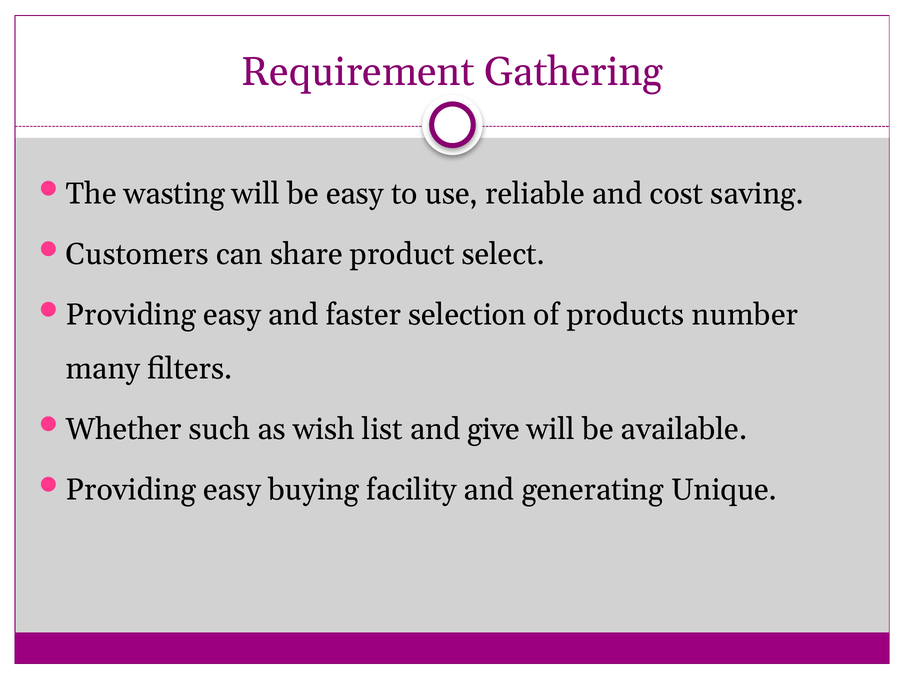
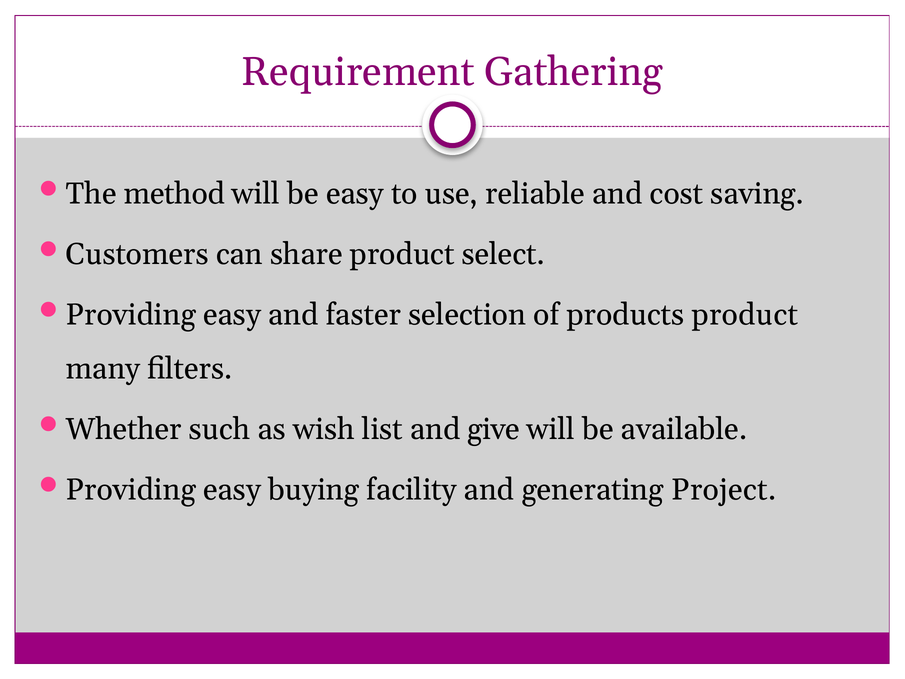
wasting: wasting -> method
products number: number -> product
Unique: Unique -> Project
